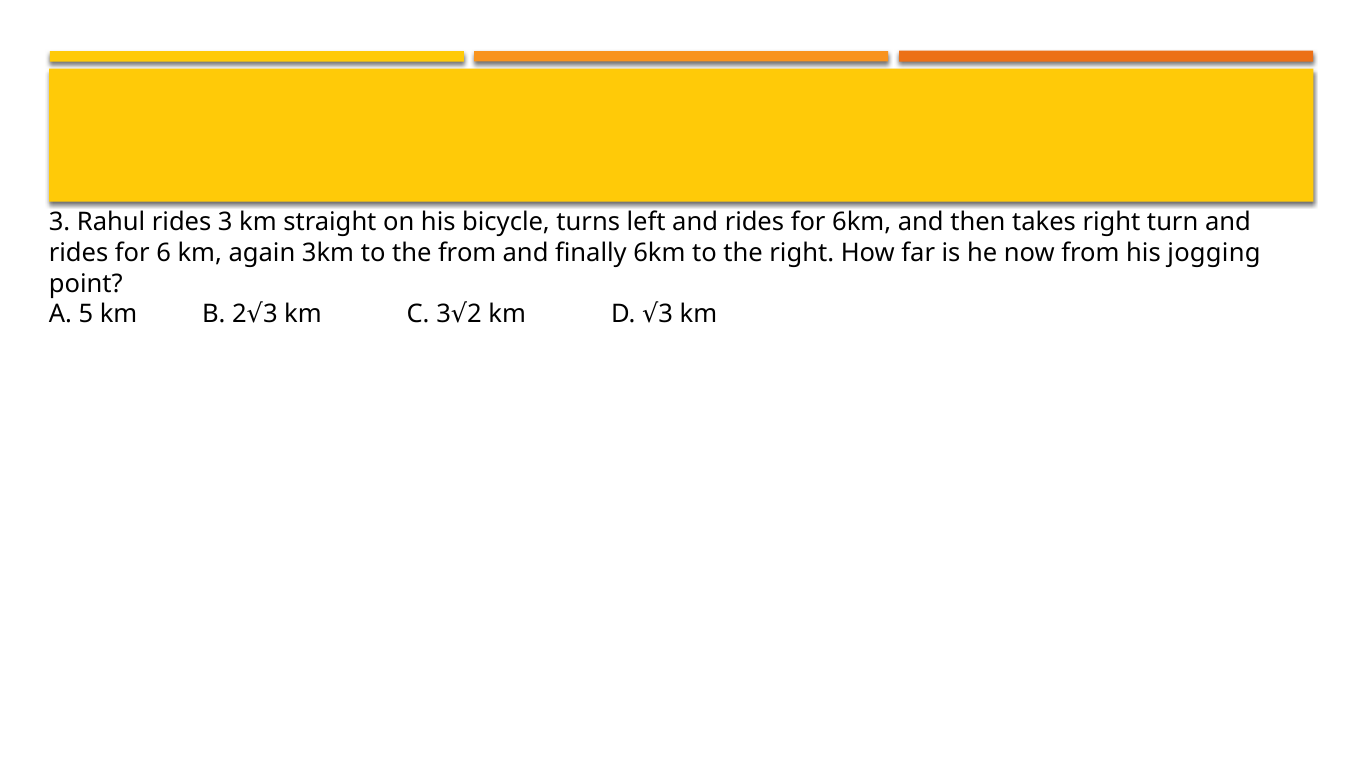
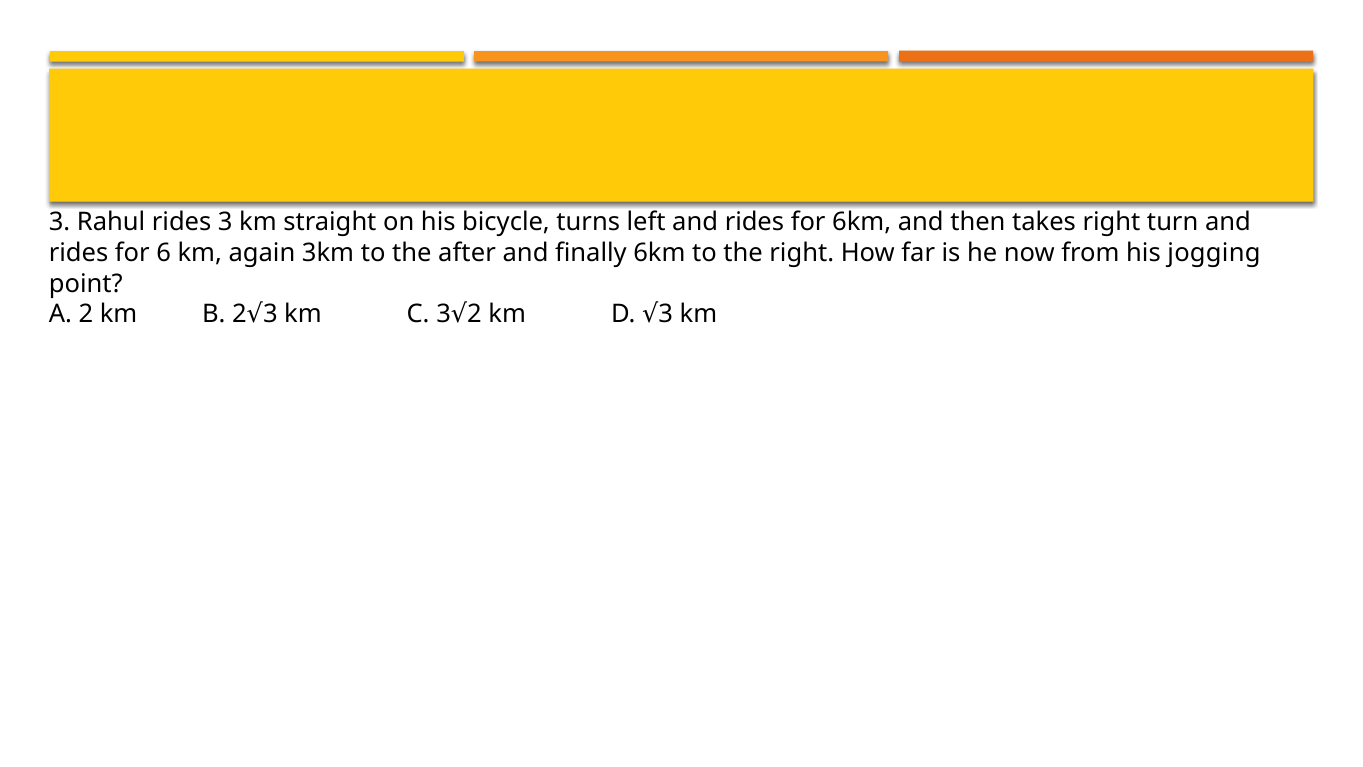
the from: from -> after
A 5: 5 -> 2
